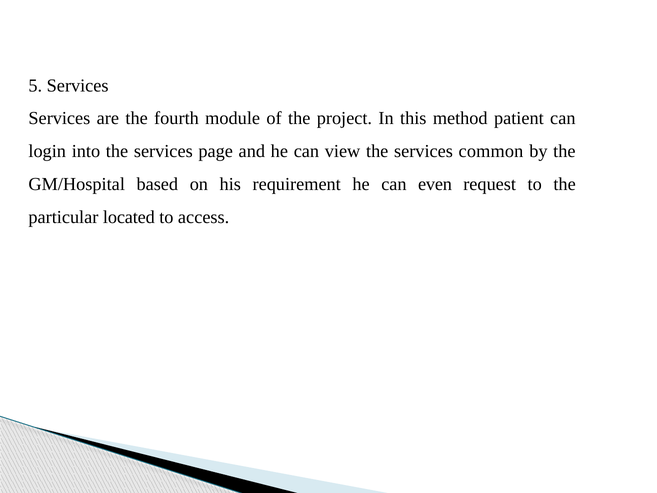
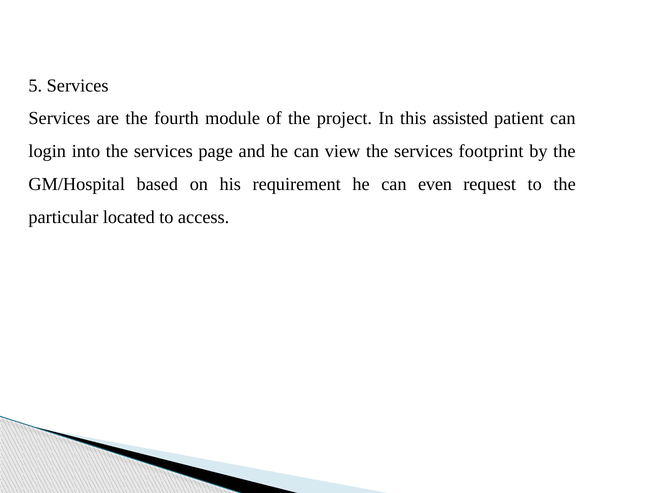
method: method -> assisted
common: common -> footprint
